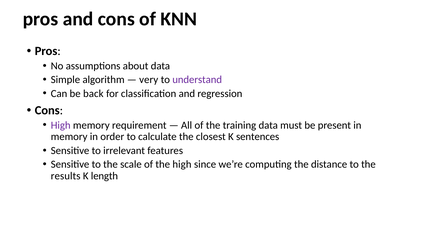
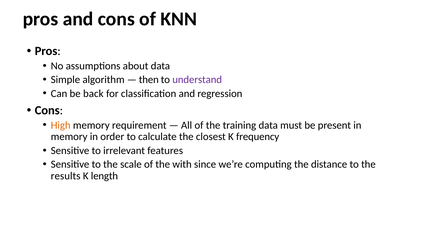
very: very -> then
High at (61, 125) colour: purple -> orange
sentences: sentences -> frequency
the high: high -> with
